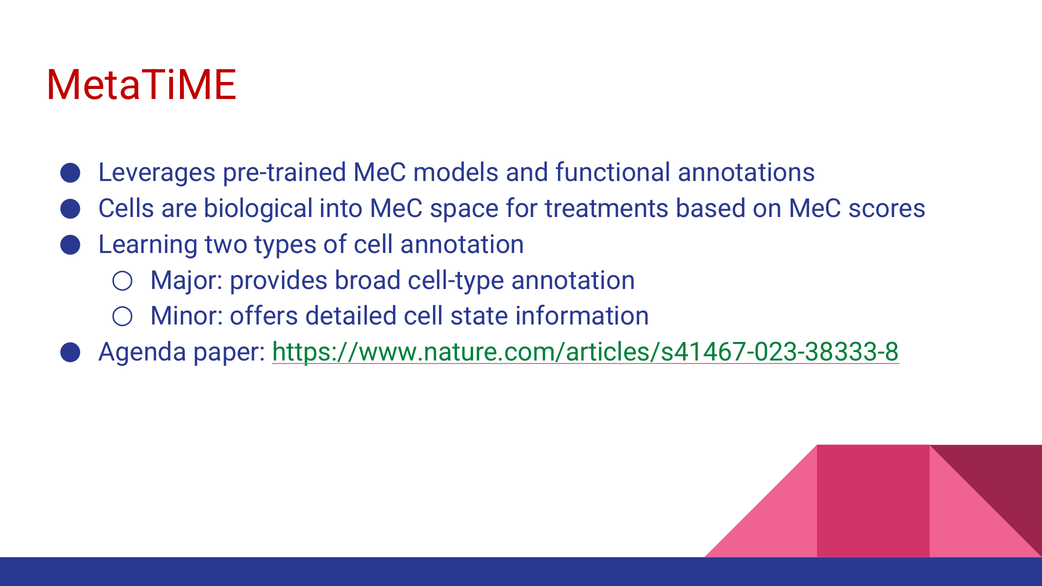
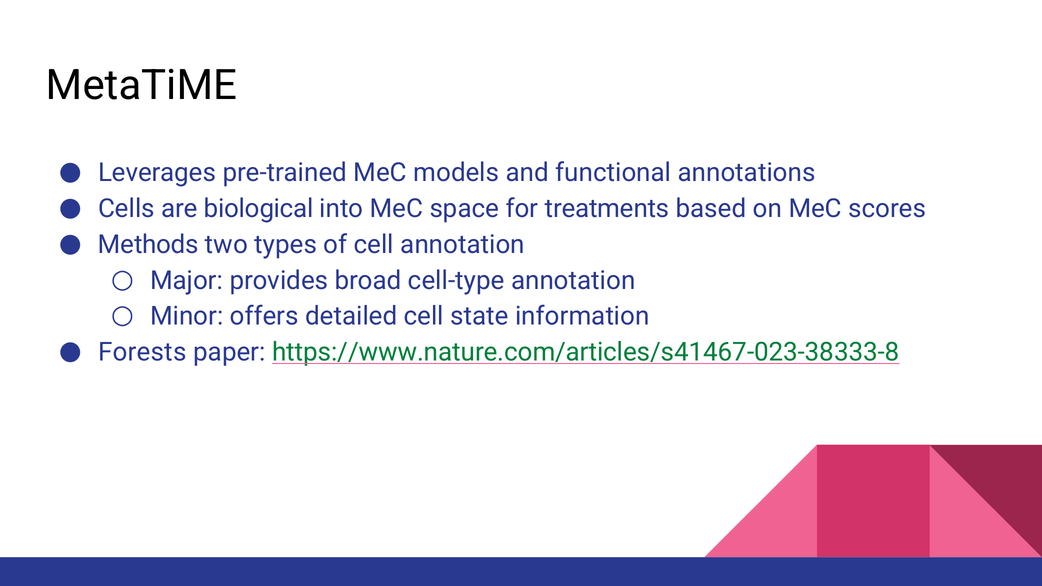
MetaTiME colour: red -> black
Learning: Learning -> Methods
Agenda: Agenda -> Forests
